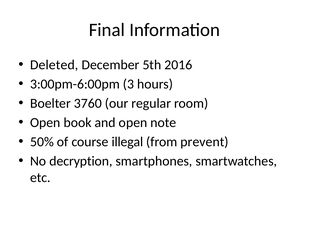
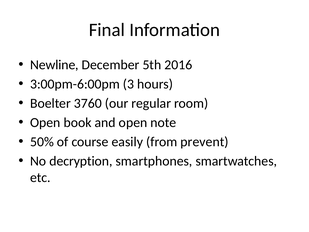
Deleted: Deleted -> Newline
illegal: illegal -> easily
